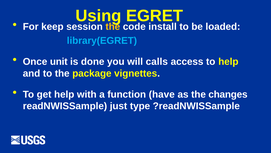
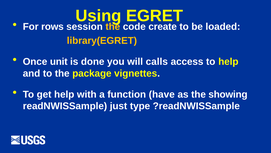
keep: keep -> rows
install: install -> create
library(EGRET colour: light blue -> yellow
changes: changes -> showing
